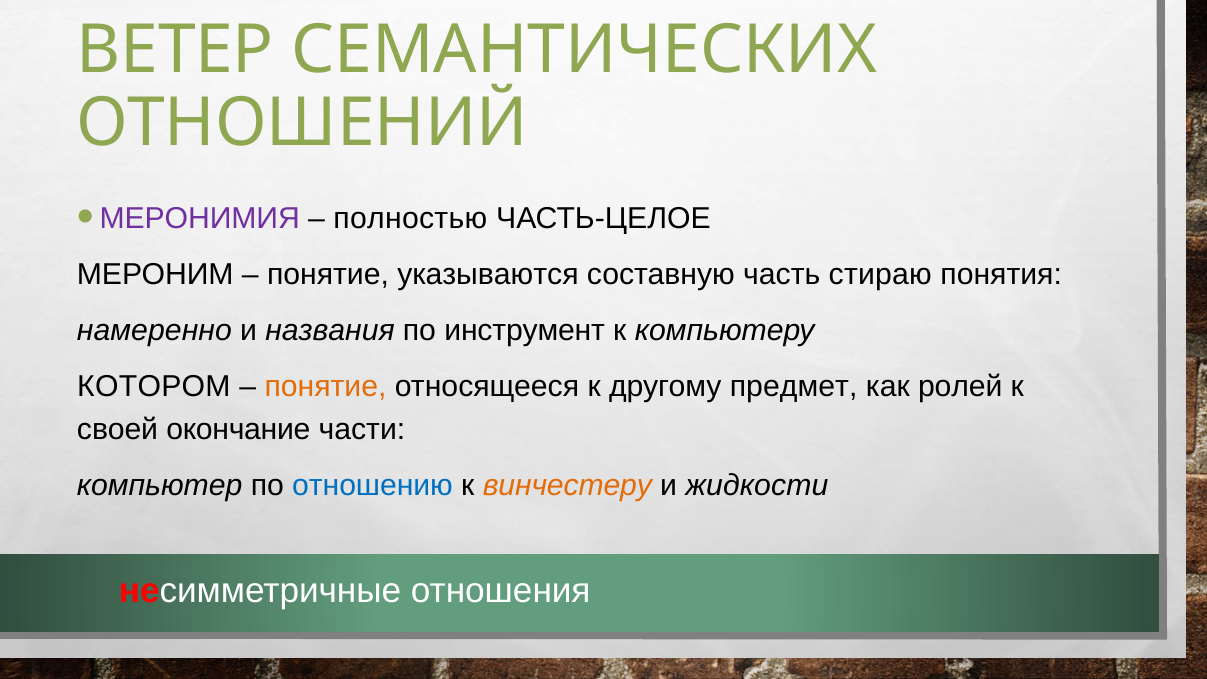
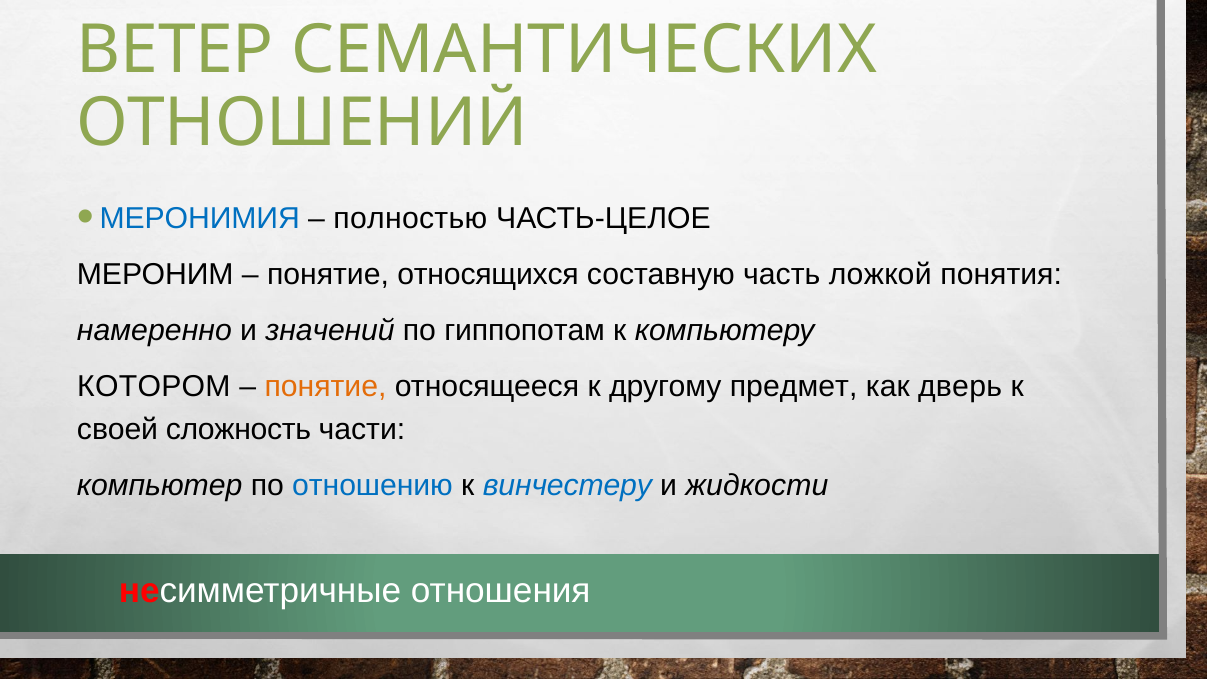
МЕРОНИМИЯ colour: purple -> blue
указываются: указываются -> относящихся
стираю: стираю -> ложкой
названия: названия -> значений
инструмент: инструмент -> гиппопотам
ролей: ролей -> дверь
окончание: окончание -> сложность
винчестеру colour: orange -> blue
